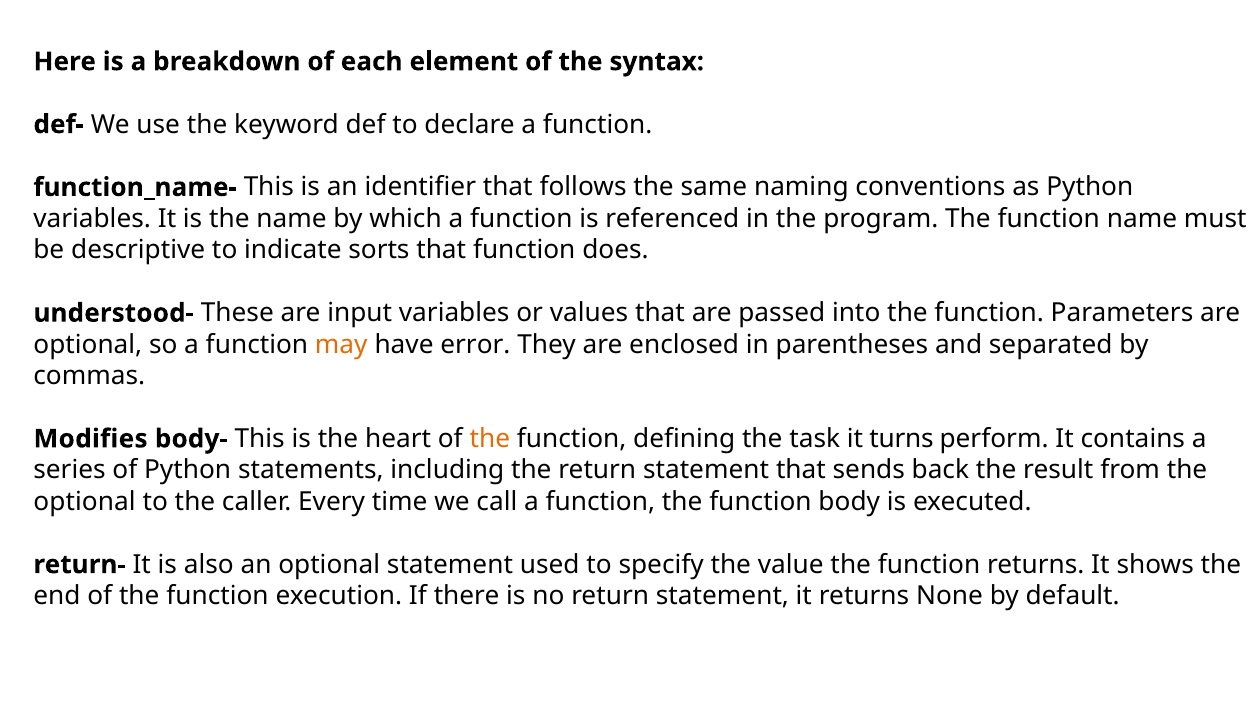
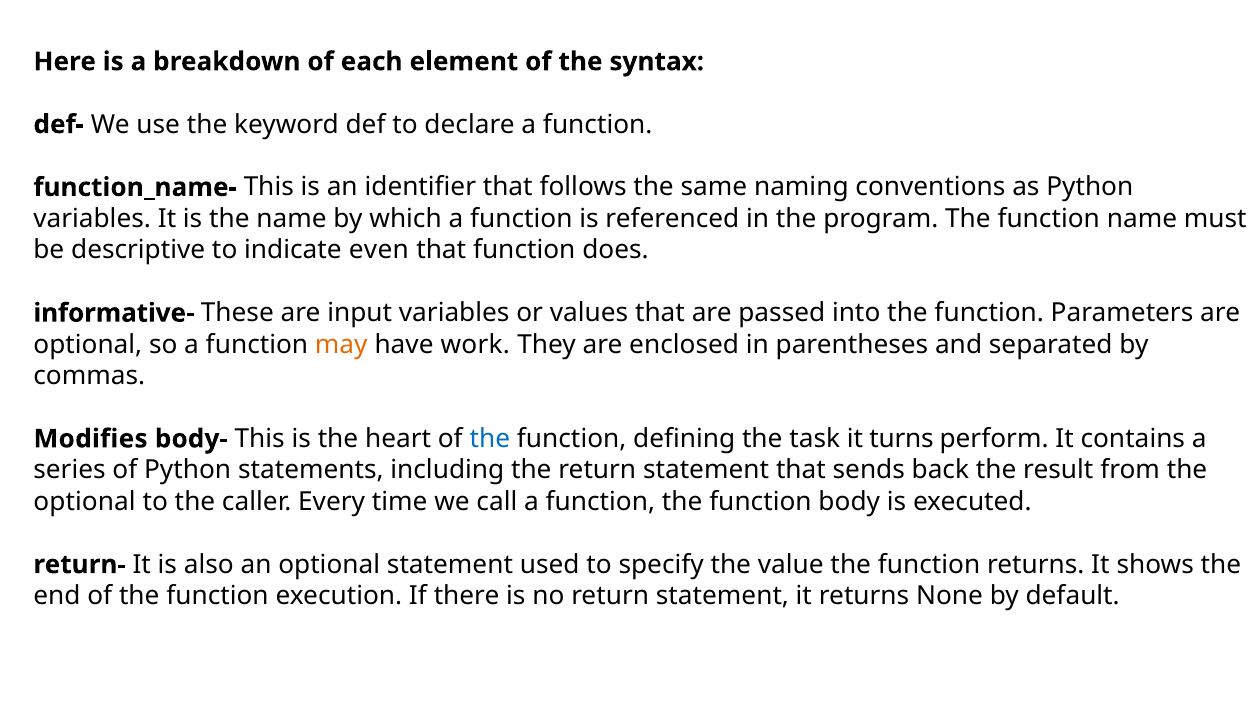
sorts: sorts -> even
understood-: understood- -> informative-
error: error -> work
the at (490, 439) colour: orange -> blue
